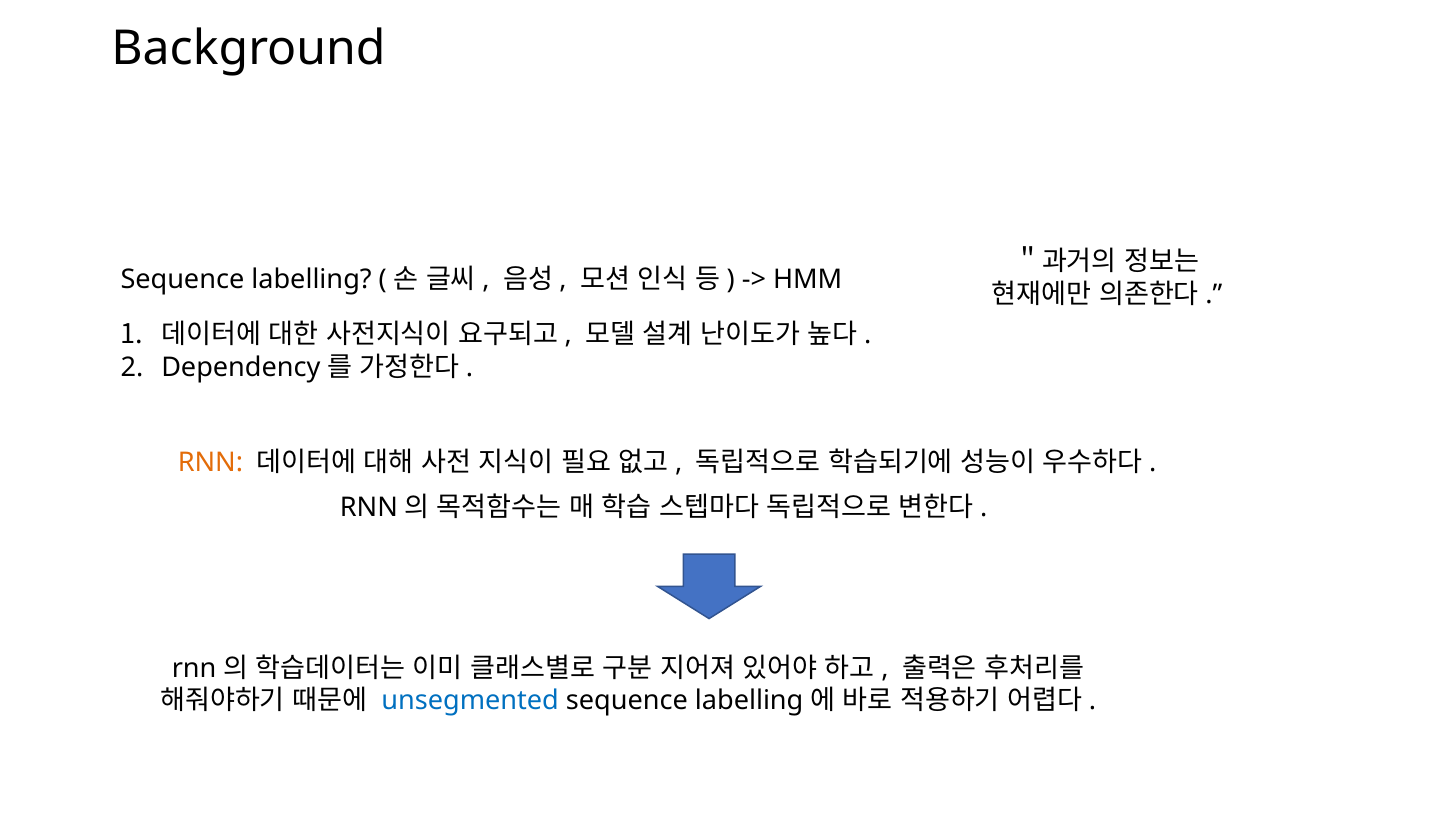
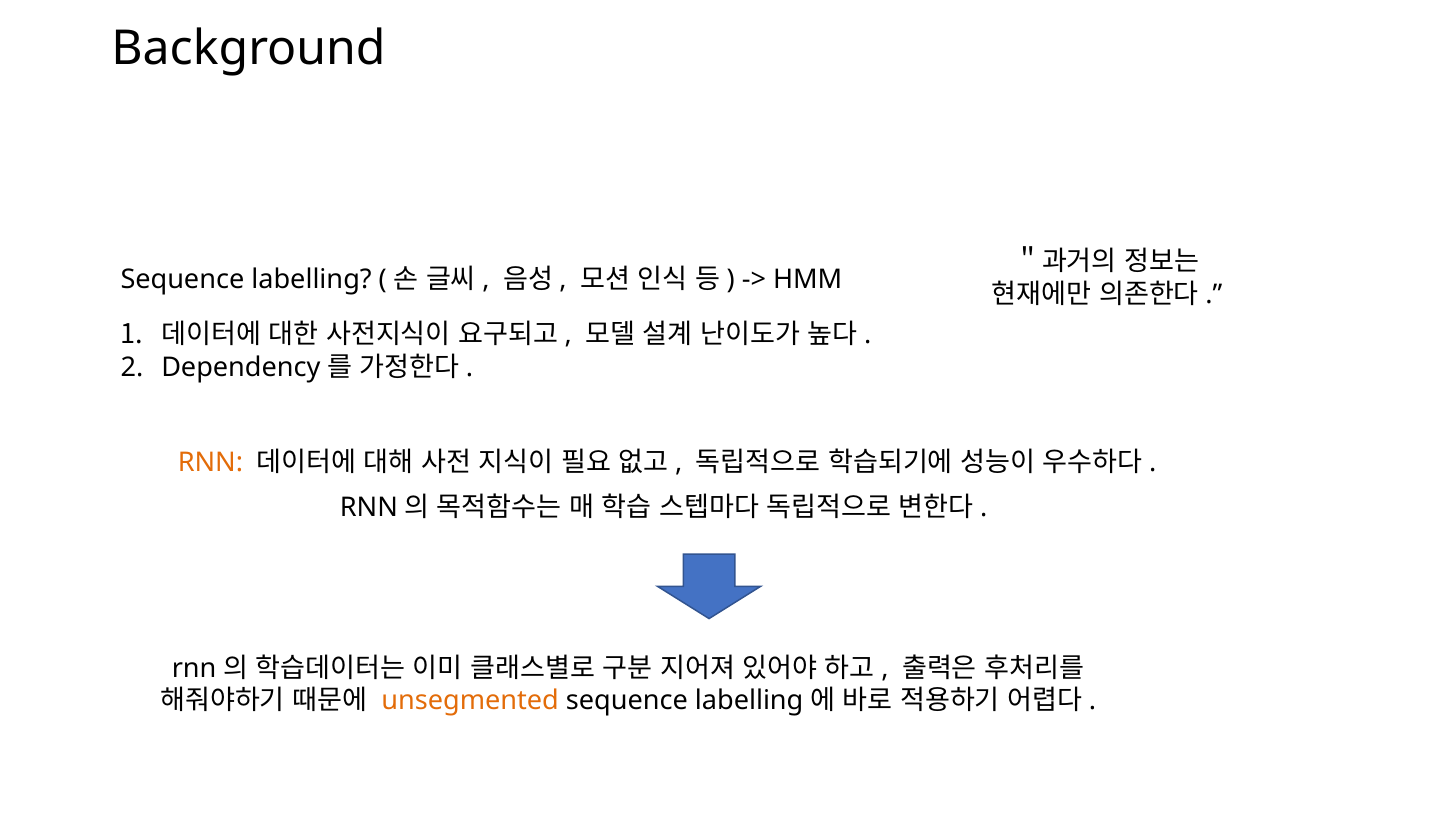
unsegmented colour: blue -> orange
